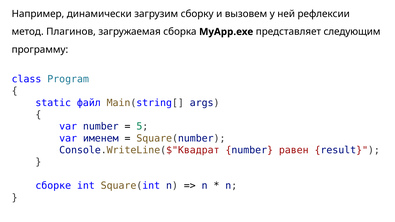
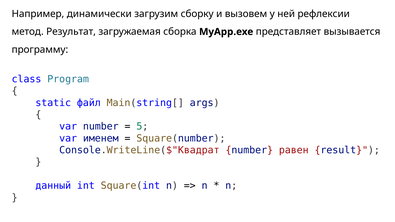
Плагинов: Плагинов -> Результат
следующим: следующим -> вызывается
сборке: сборке -> данный
